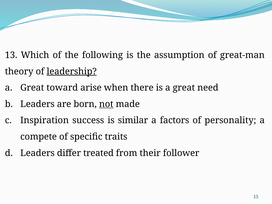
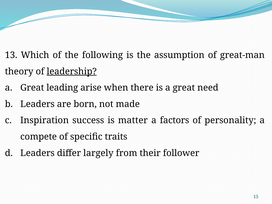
toward: toward -> leading
not underline: present -> none
similar: similar -> matter
treated: treated -> largely
